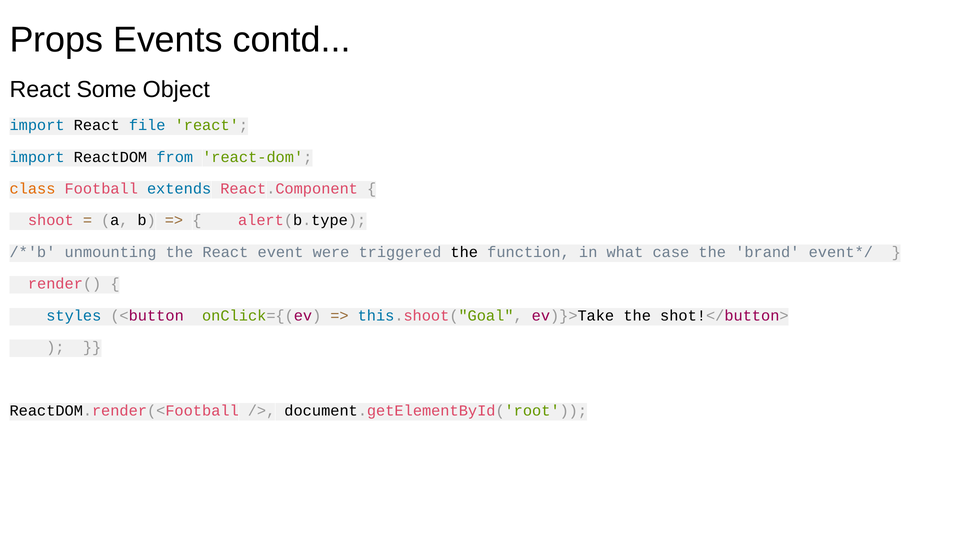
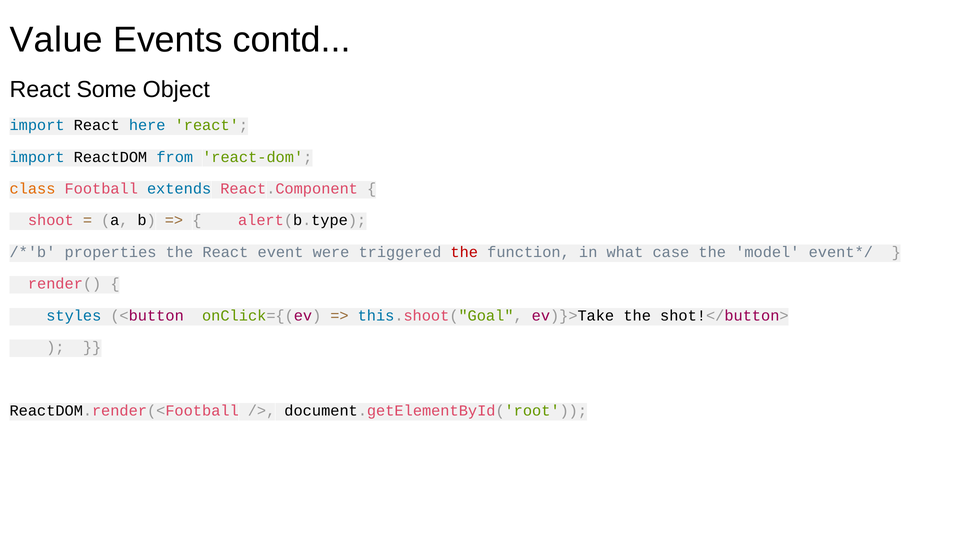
Props: Props -> Value
file: file -> here
unmounting: unmounting -> properties
the at (464, 252) colour: black -> red
brand: brand -> model
